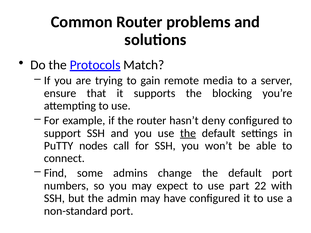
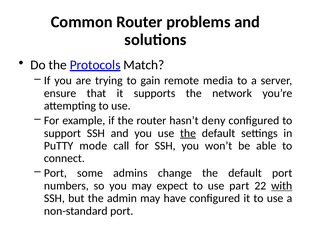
blocking: blocking -> network
nodes: nodes -> mode
Find at (55, 173): Find -> Port
with underline: none -> present
